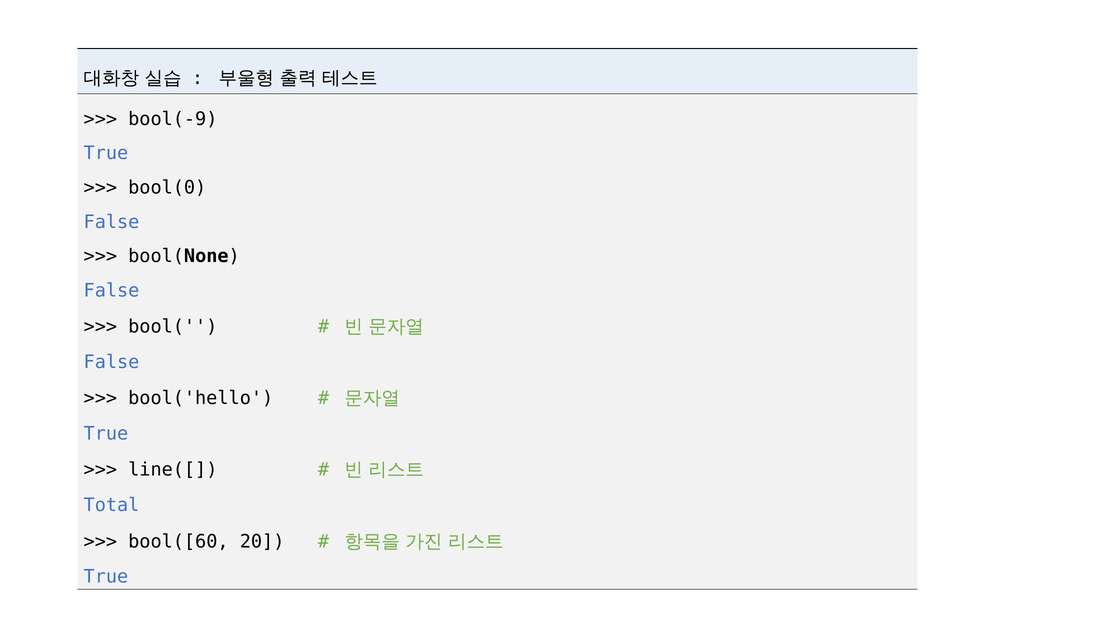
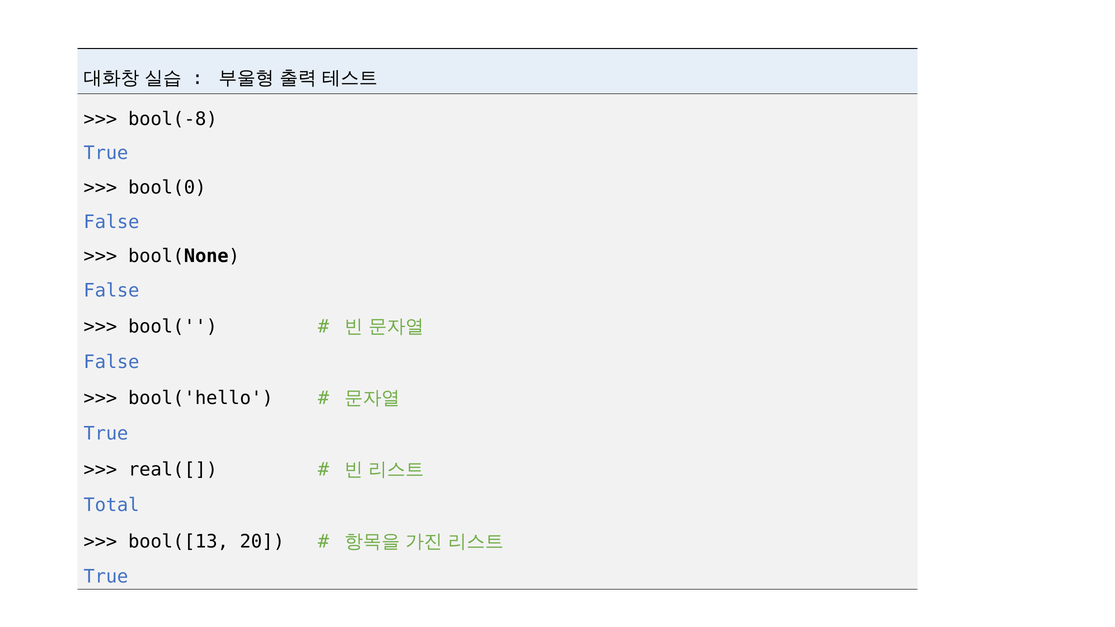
bool(-9: bool(-9 -> bool(-8
line([: line([ -> real([
bool([60: bool([60 -> bool([13
